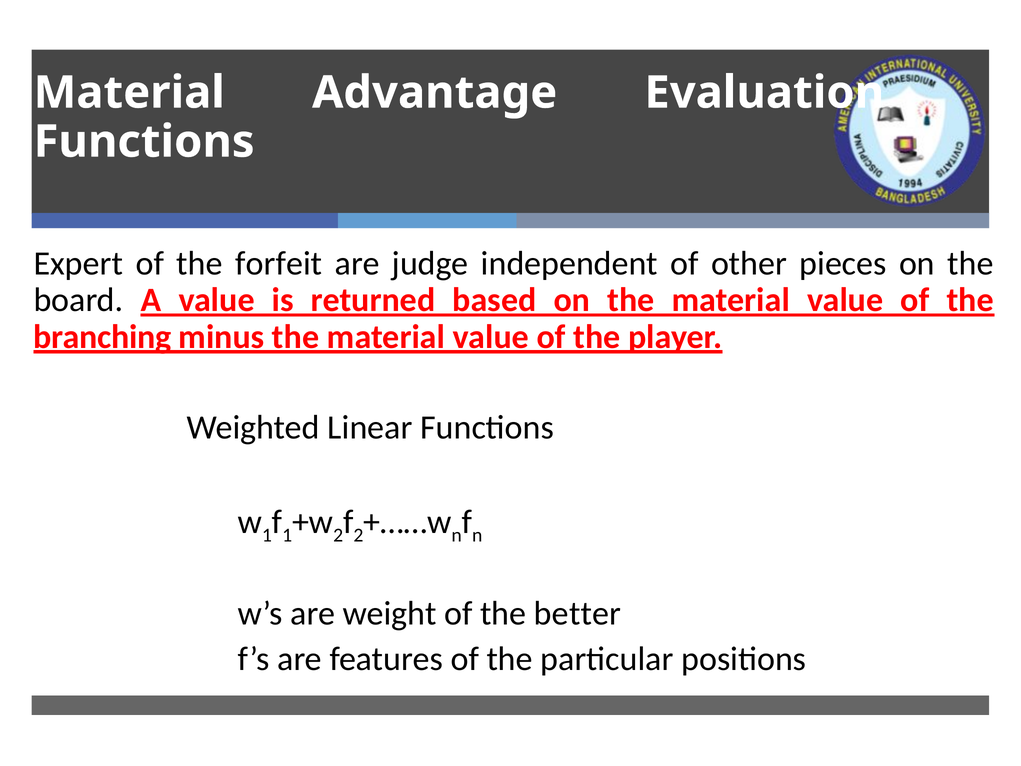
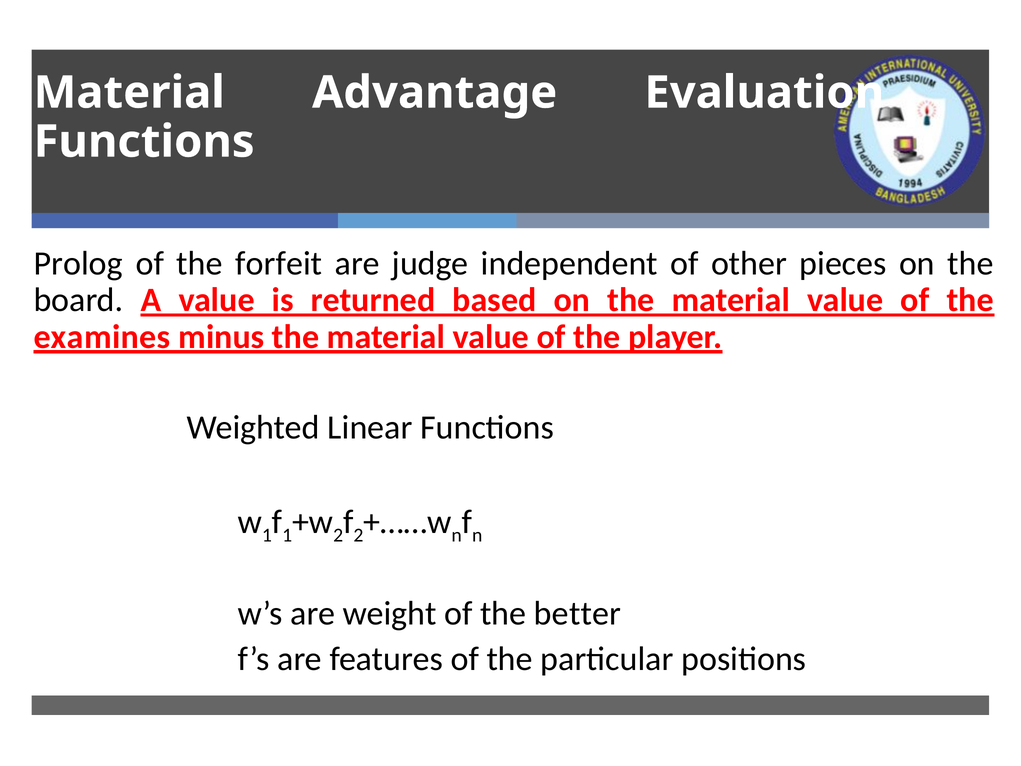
Expert: Expert -> Prolog
branching: branching -> examines
